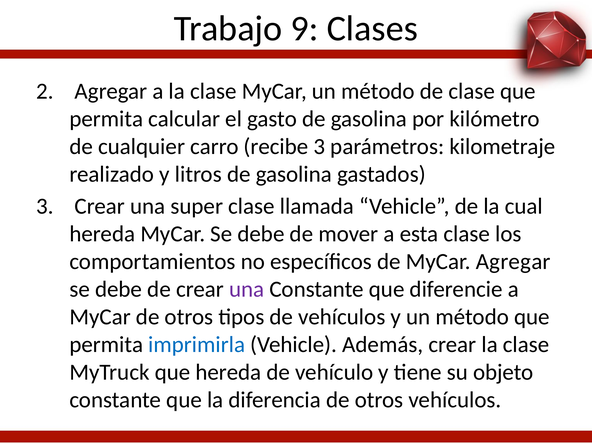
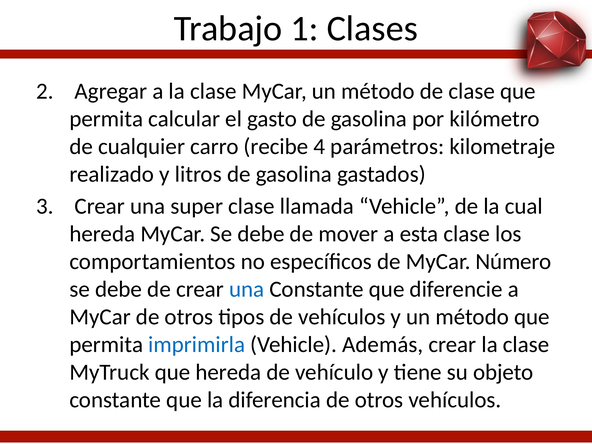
9: 9 -> 1
recibe 3: 3 -> 4
MyCar Agregar: Agregar -> Número
una at (247, 289) colour: purple -> blue
